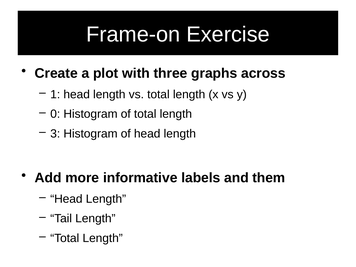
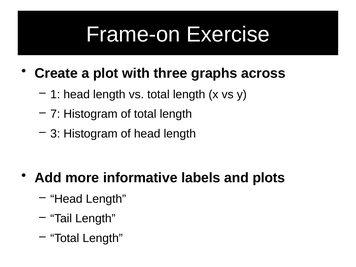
0: 0 -> 7
them: them -> plots
